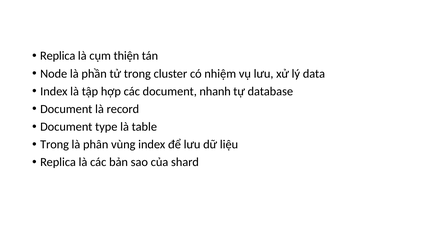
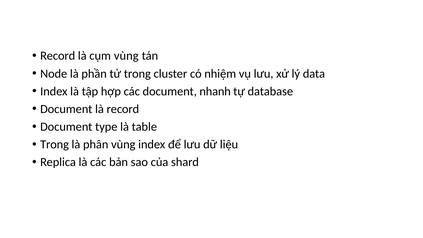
Replica at (58, 56): Replica -> Record
cụm thiện: thiện -> vùng
